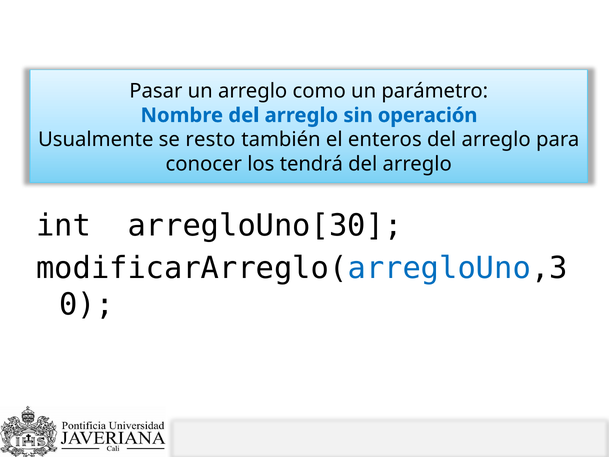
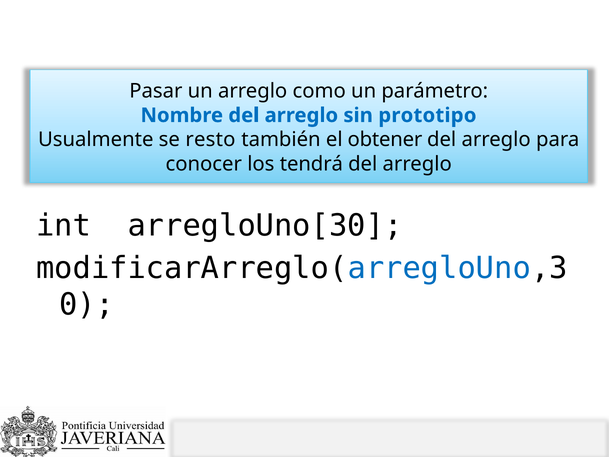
sin operación: operación -> prototipo
enteros: enteros -> obtener
